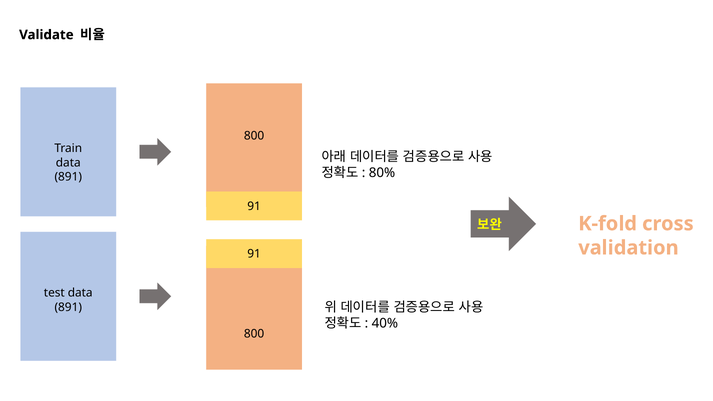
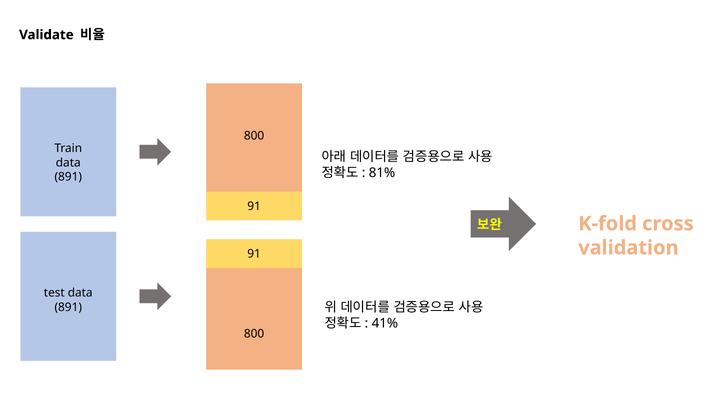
80%: 80% -> 81%
40%: 40% -> 41%
